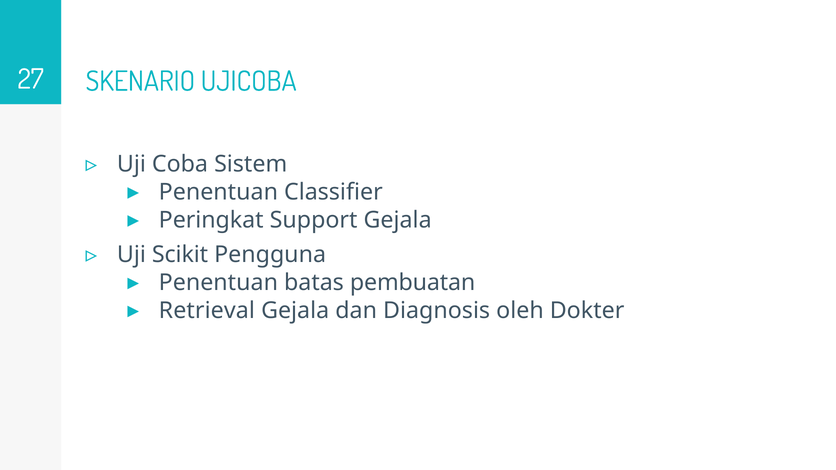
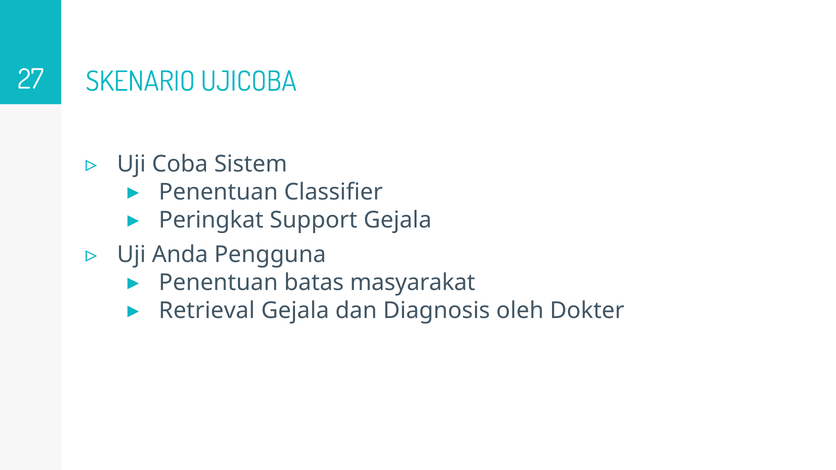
Scikit: Scikit -> Anda
pembuatan: pembuatan -> masyarakat
